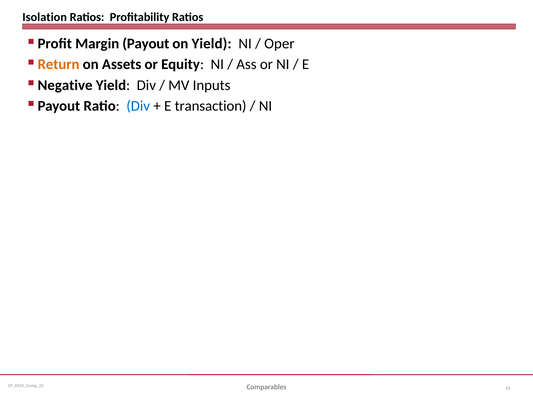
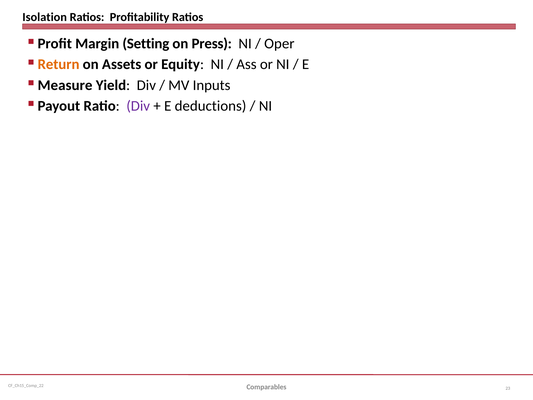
Margin Payout: Payout -> Setting
on Yield: Yield -> Press
Negative: Negative -> Measure
Div at (138, 106) colour: blue -> purple
transaction: transaction -> deductions
